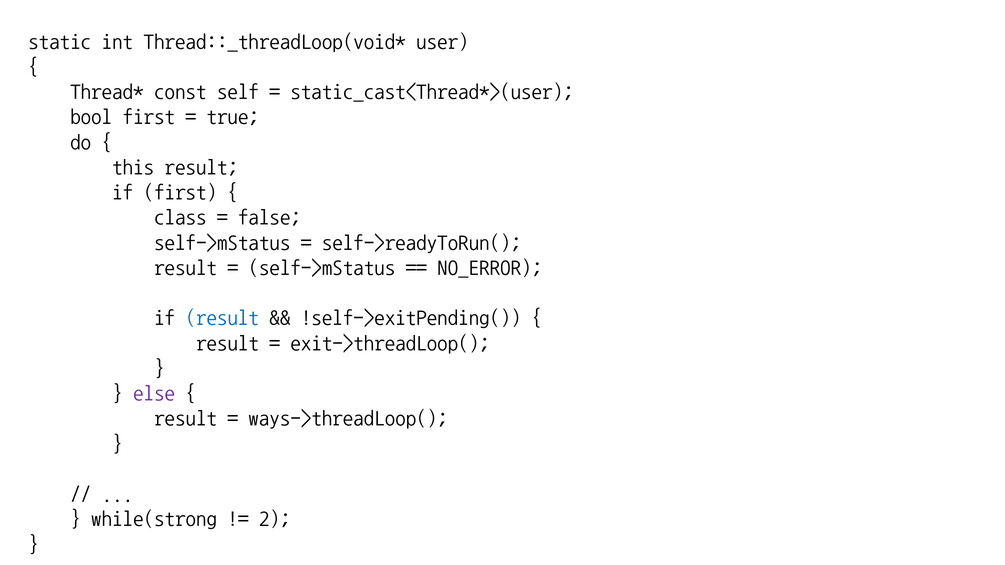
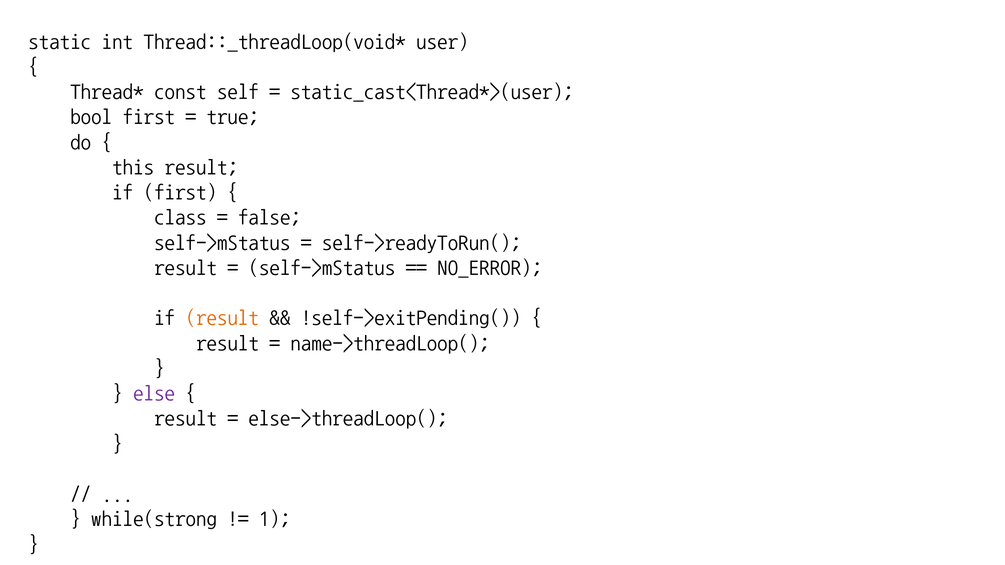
result at (222, 318) colour: blue -> orange
exit->threadLoop(: exit->threadLoop( -> name->threadLoop(
ways->threadLoop(: ways->threadLoop( -> else->threadLoop(
2: 2 -> 1
